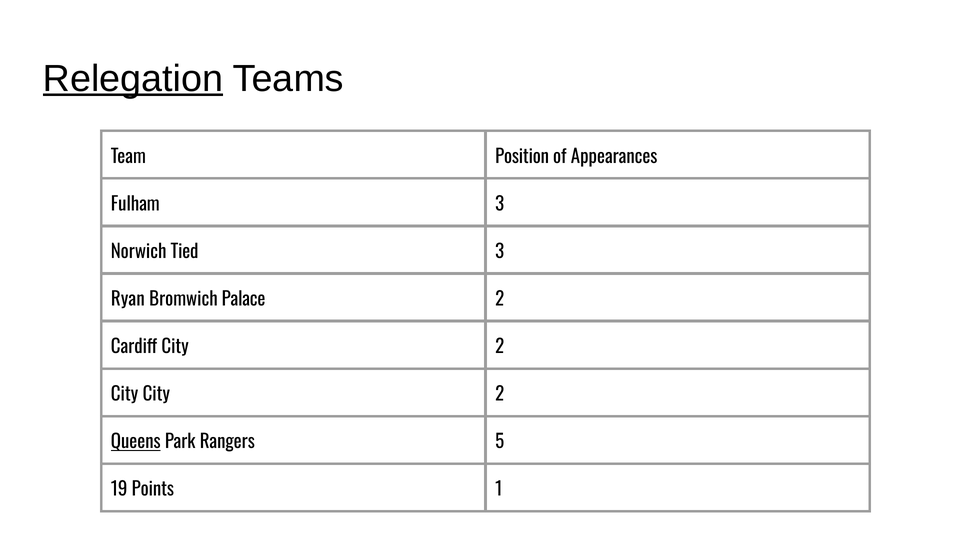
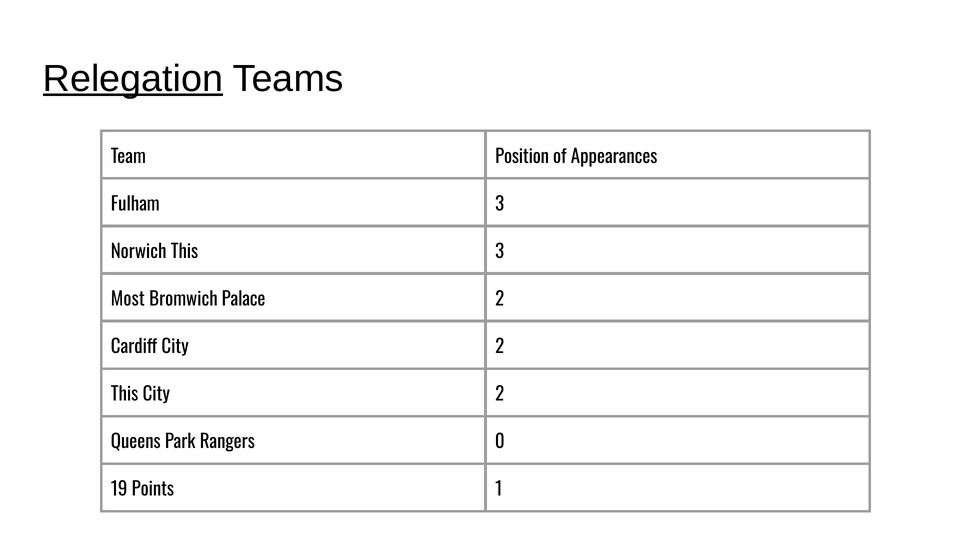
Norwich Tied: Tied -> This
Ryan: Ryan -> Most
City at (125, 395): City -> This
Queens underline: present -> none
5: 5 -> 0
